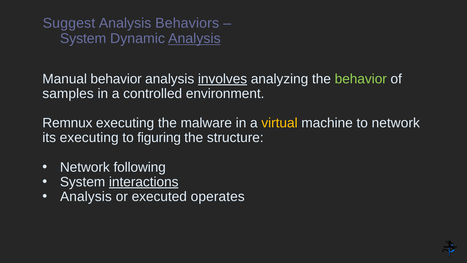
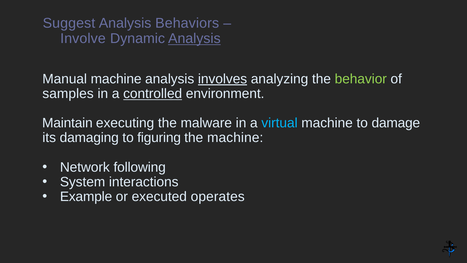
System at (83, 38): System -> Involve
Manual behavior: behavior -> machine
controlled underline: none -> present
Remnux: Remnux -> Maintain
virtual colour: yellow -> light blue
to network: network -> damage
its executing: executing -> damaging
the structure: structure -> machine
interactions underline: present -> none
Analysis at (86, 196): Analysis -> Example
